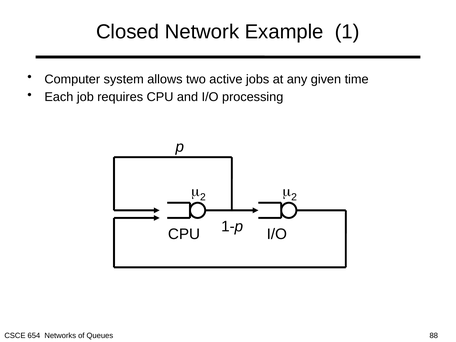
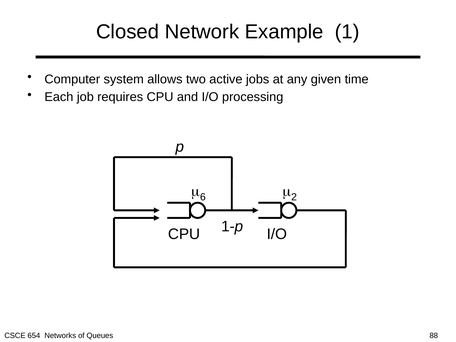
2 at (203, 197): 2 -> 6
